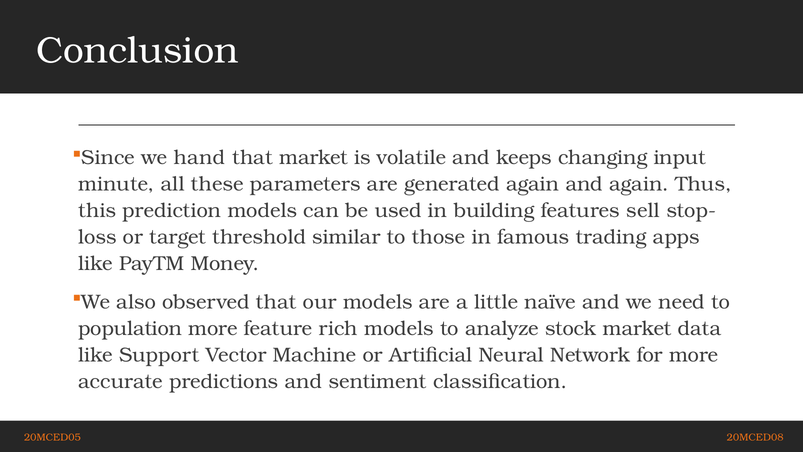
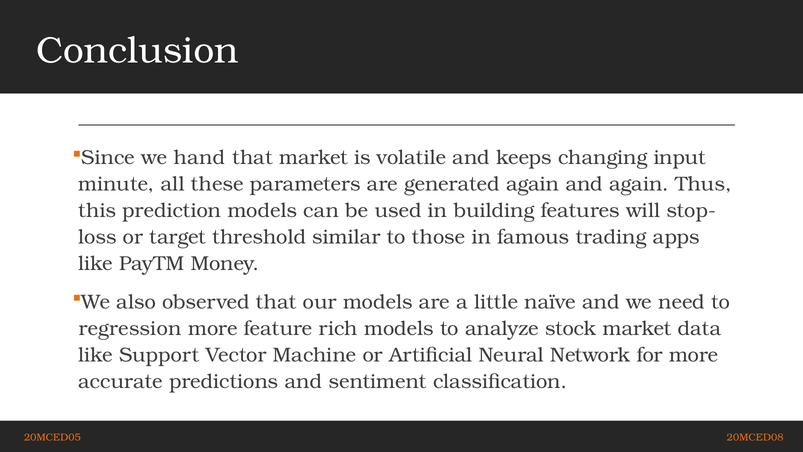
sell: sell -> will
population: population -> regression
